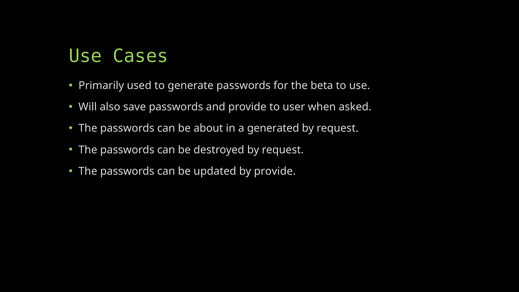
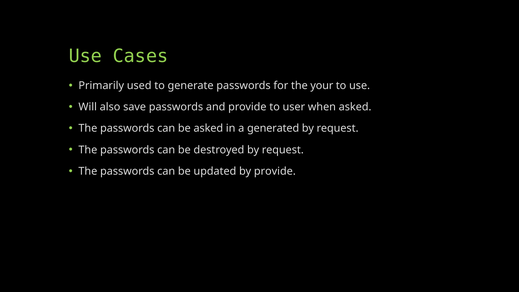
beta: beta -> your
be about: about -> asked
